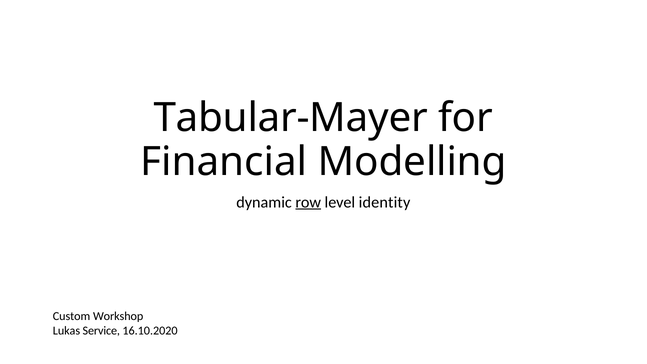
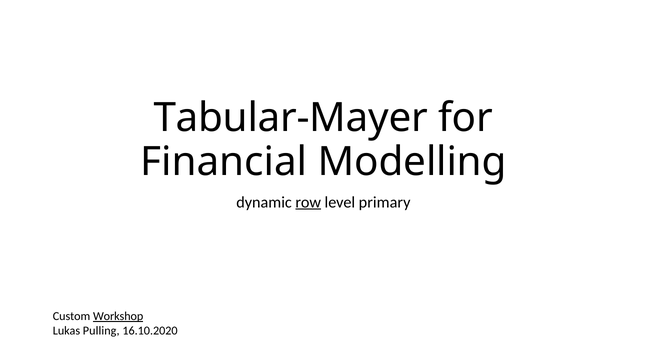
identity: identity -> primary
Workshop underline: none -> present
Service: Service -> Pulling
